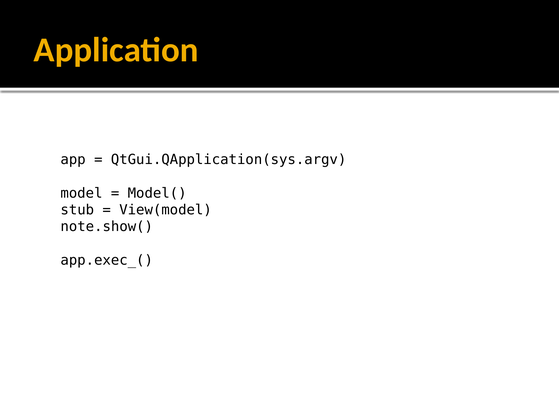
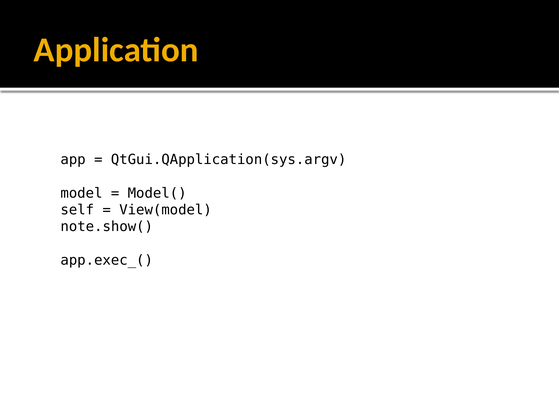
stub: stub -> self
